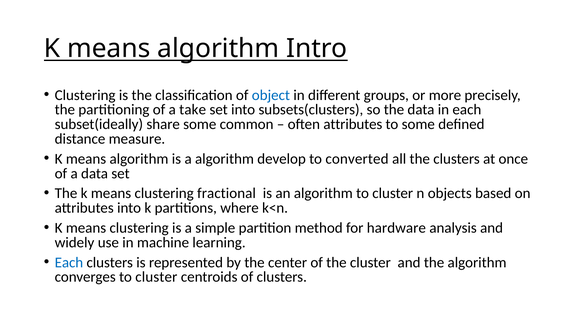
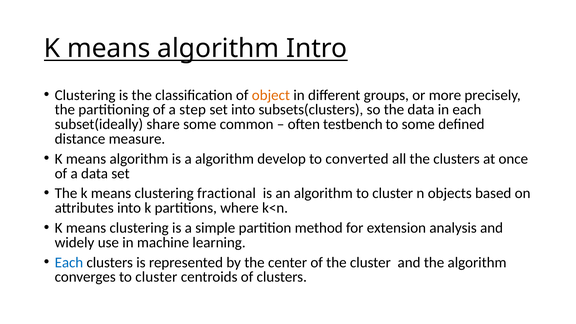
object colour: blue -> orange
take: take -> step
often attributes: attributes -> testbench
hardware: hardware -> extension
